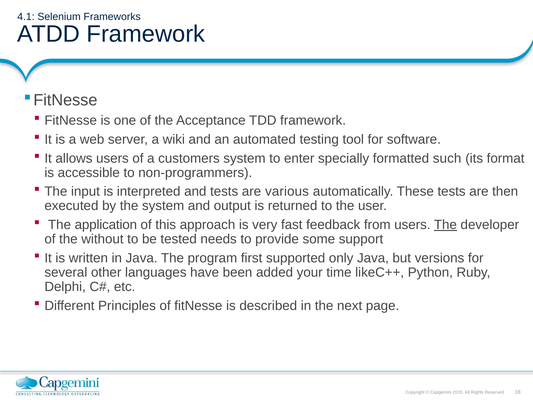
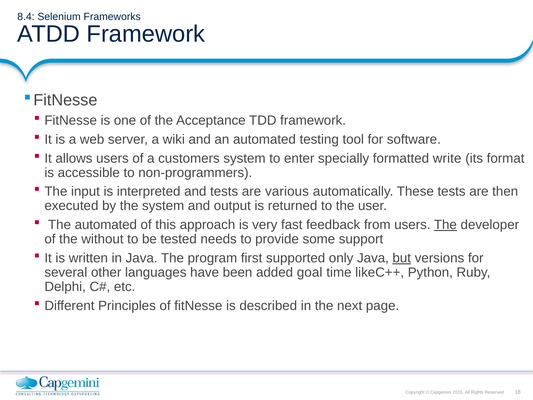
4.1: 4.1 -> 8.4
such: such -> write
The application: application -> automated
but underline: none -> present
your: your -> goal
